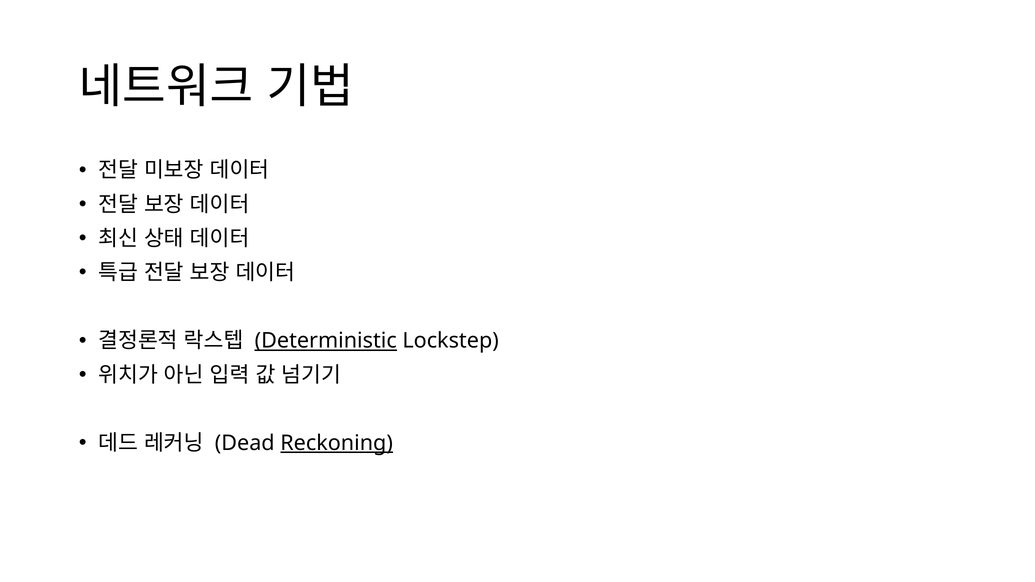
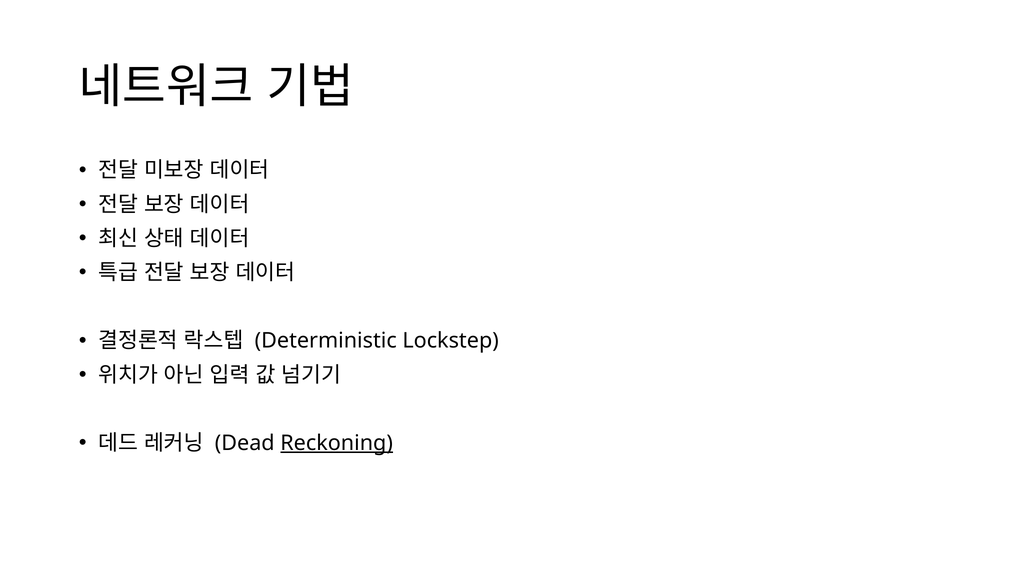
Deterministic underline: present -> none
